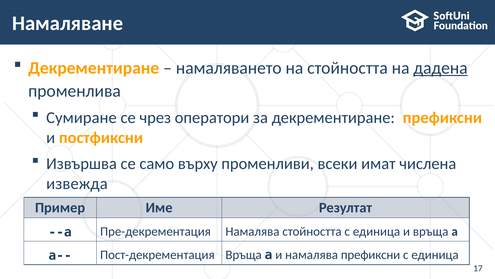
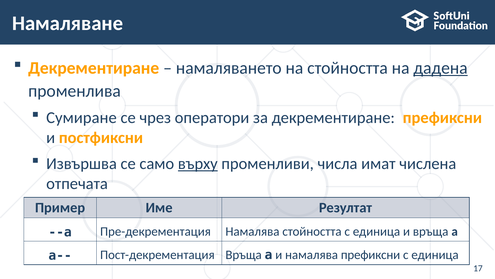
върху underline: none -> present
всеки: всеки -> числа
извежда: извежда -> отпечата
